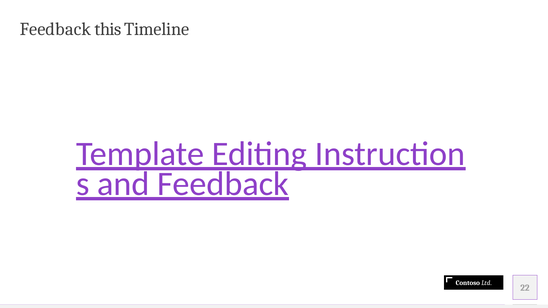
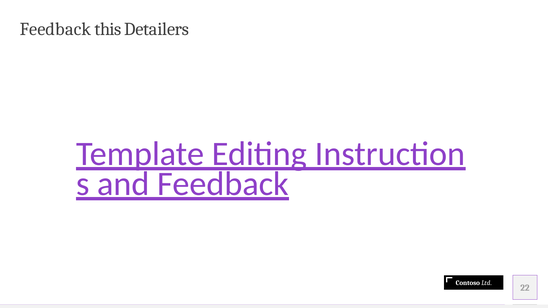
Timeline: Timeline -> Detailers
